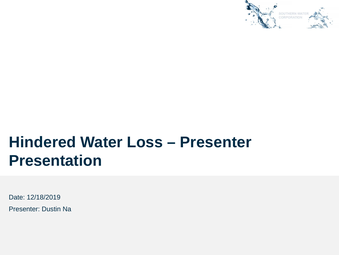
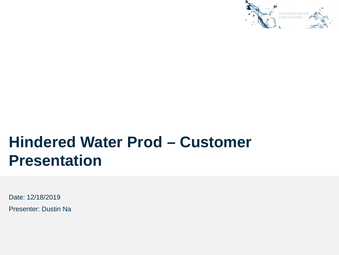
Loss: Loss -> Prod
Presenter at (216, 142): Presenter -> Customer
